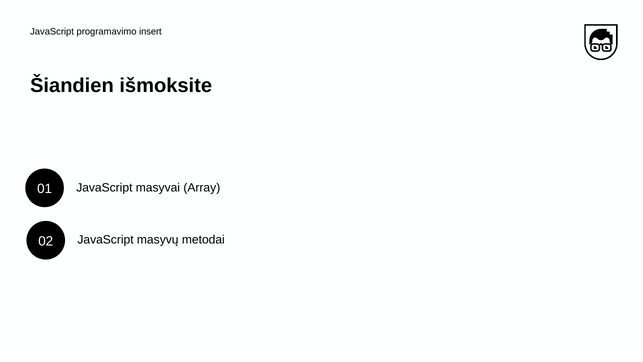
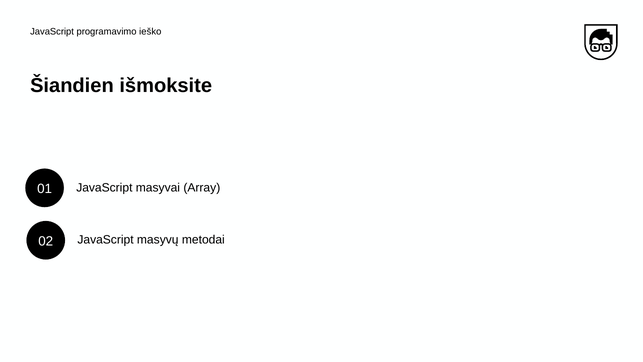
insert: insert -> ieško
